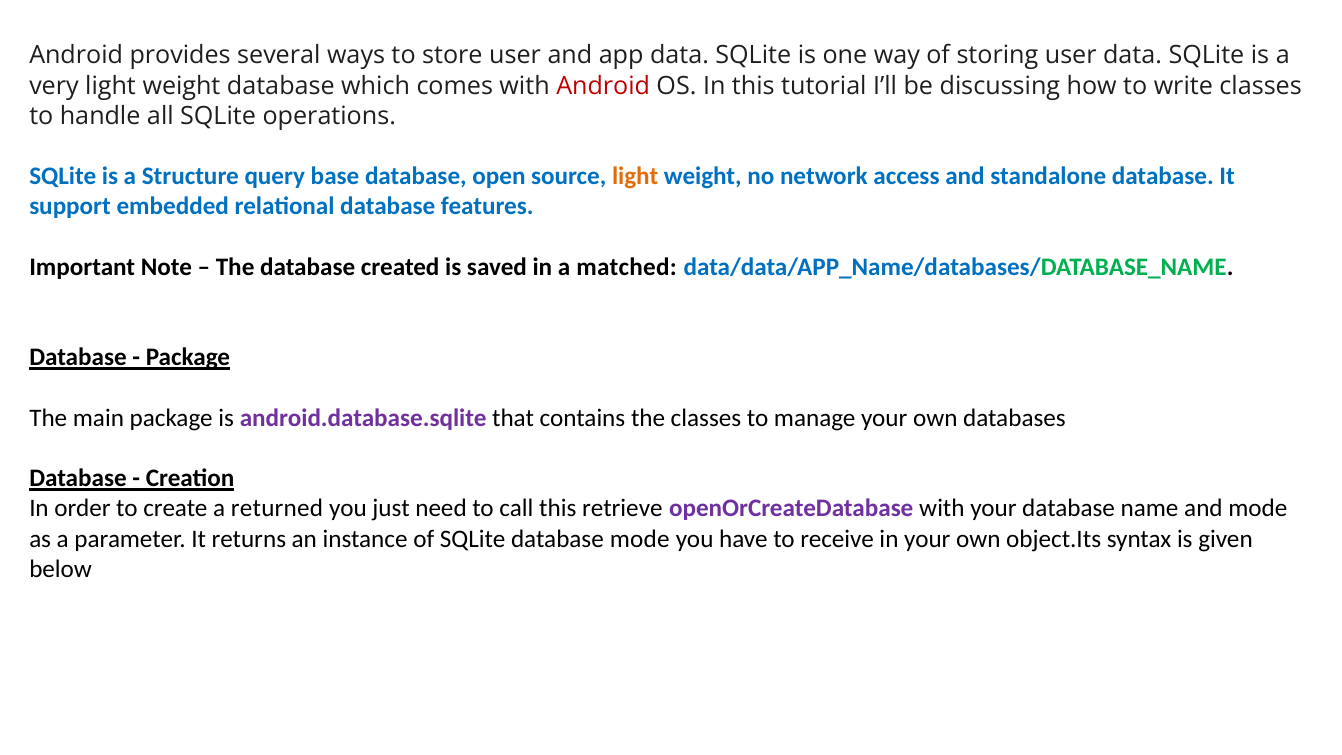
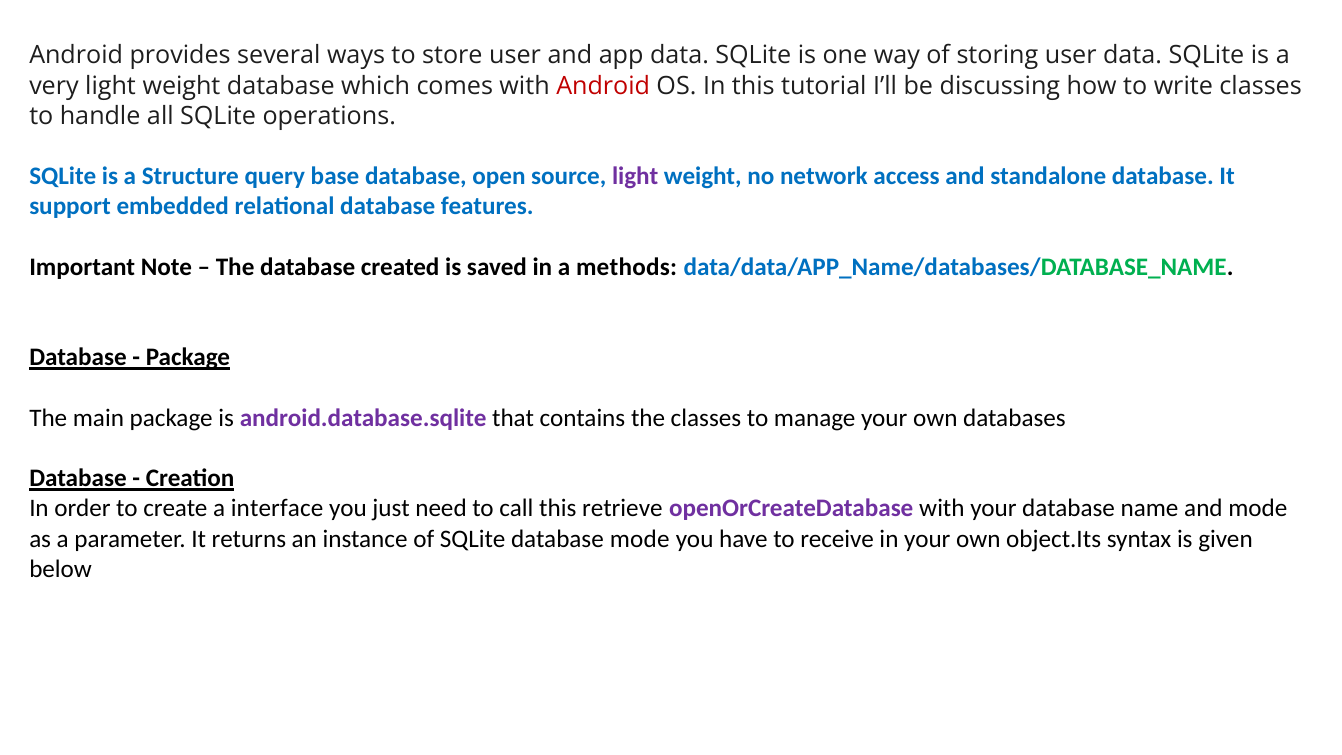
light at (635, 176) colour: orange -> purple
matched: matched -> methods
returned: returned -> interface
